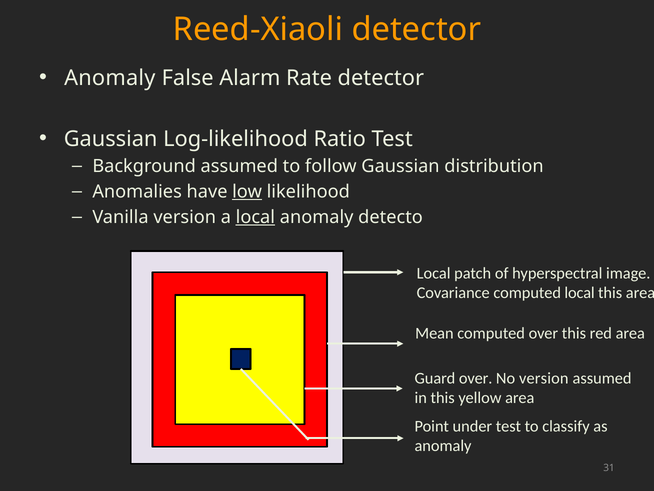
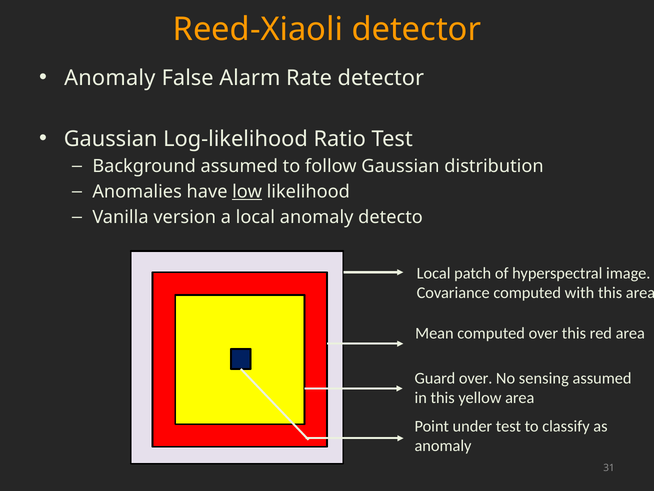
local at (255, 217) underline: present -> none
computed local: local -> with
No version: version -> sensing
